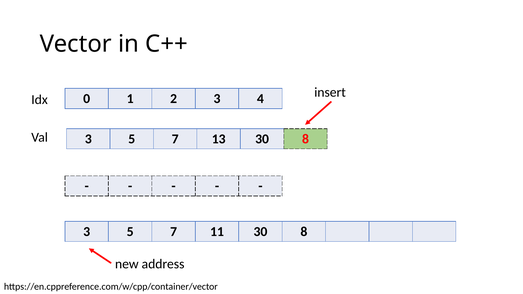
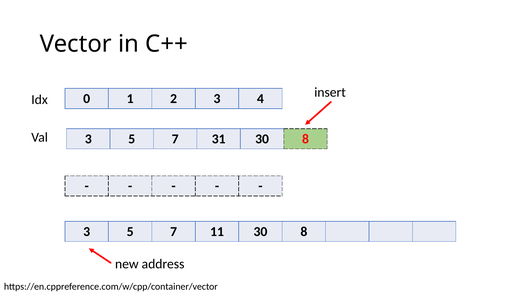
13: 13 -> 31
